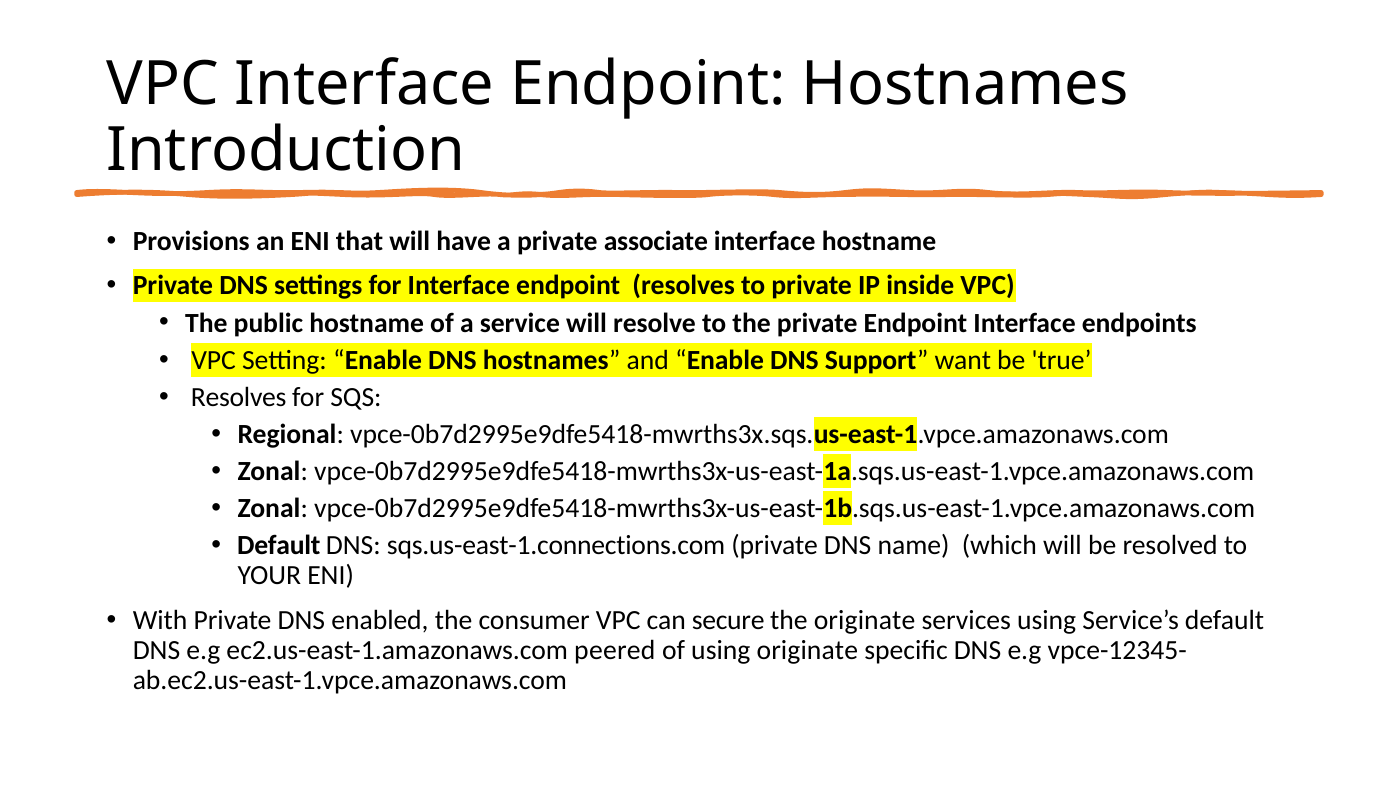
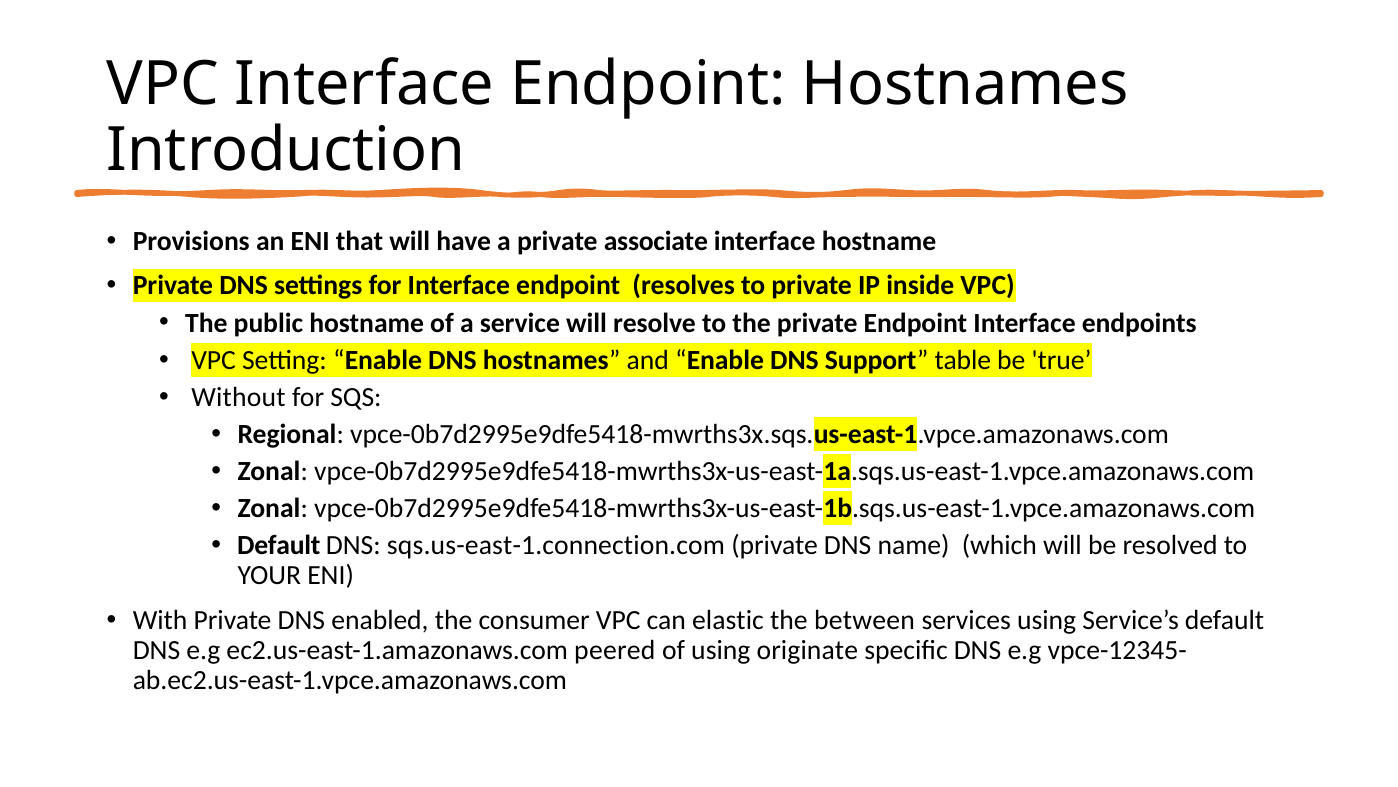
want: want -> table
Resolves at (239, 397): Resolves -> Without
sqs.us-east-1.connections.com: sqs.us-east-1.connections.com -> sqs.us-east-1.connection.com
secure: secure -> elastic
the originate: originate -> between
